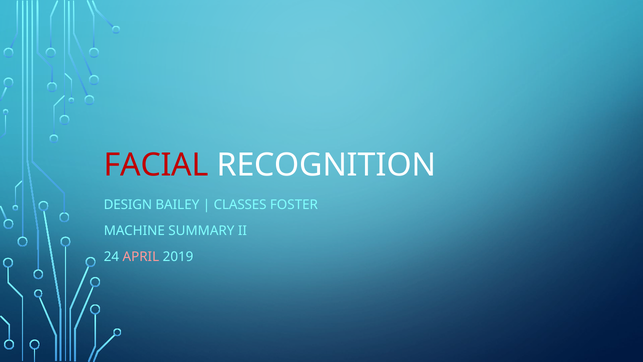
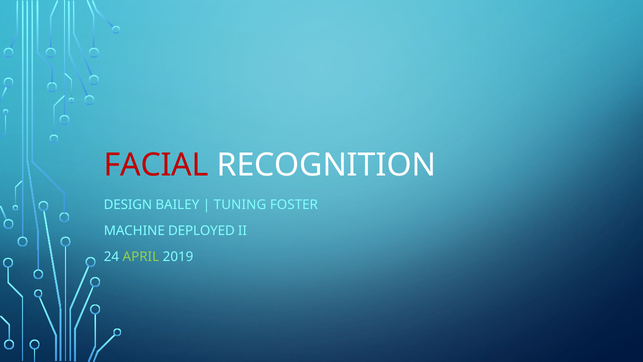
CLASSES: CLASSES -> TUNING
SUMMARY: SUMMARY -> DEPLOYED
APRIL colour: pink -> light green
